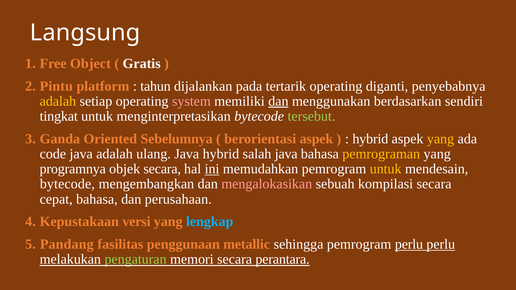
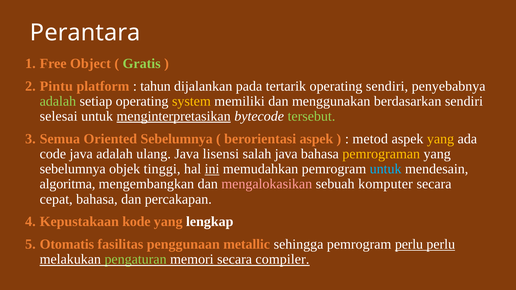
Langsung: Langsung -> Perantara
Gratis colour: white -> light green
operating diganti: diganti -> sendiri
adalah at (58, 101) colour: yellow -> light green
system colour: pink -> yellow
dan at (278, 101) underline: present -> none
tingkat: tingkat -> selesai
menginterpretasikan underline: none -> present
Ganda: Ganda -> Semua
hybrid at (370, 139): hybrid -> metod
Java hybrid: hybrid -> lisensi
programnya at (73, 169): programnya -> sebelumnya
objek secara: secara -> tinggi
untuk at (386, 169) colour: yellow -> light blue
bytecode at (67, 184): bytecode -> algoritma
kompilasi: kompilasi -> komputer
perusahaan: perusahaan -> percakapan
versi: versi -> kode
lengkap colour: light blue -> white
Pandang: Pandang -> Otomatis
perantara: perantara -> compiler
